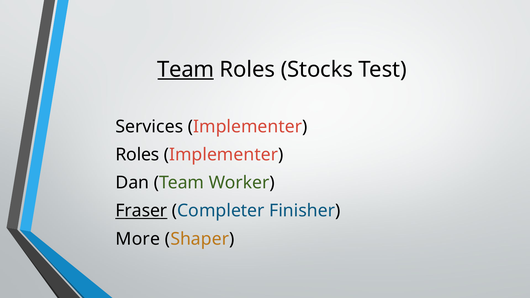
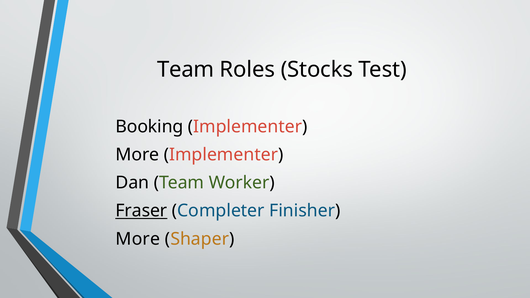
Team at (186, 69) underline: present -> none
Services: Services -> Booking
Roles at (137, 155): Roles -> More
